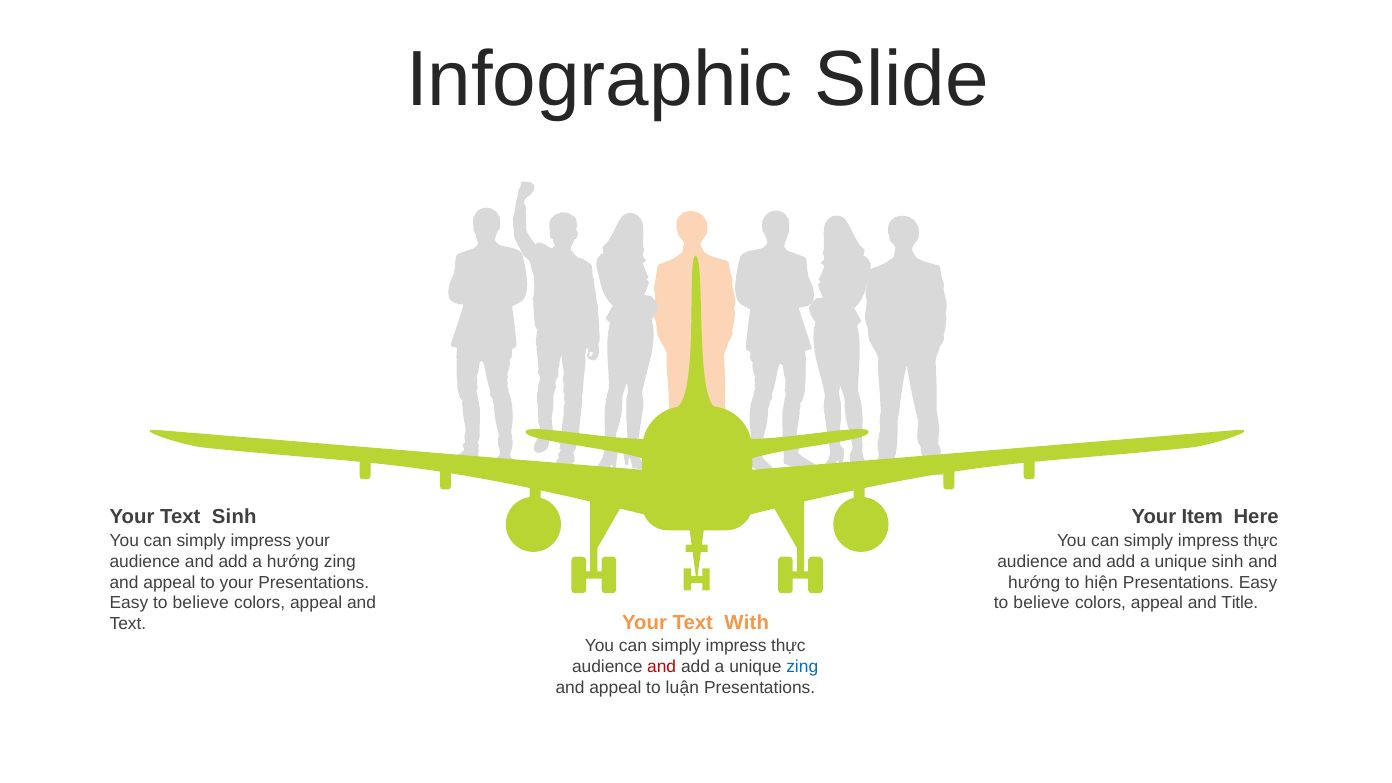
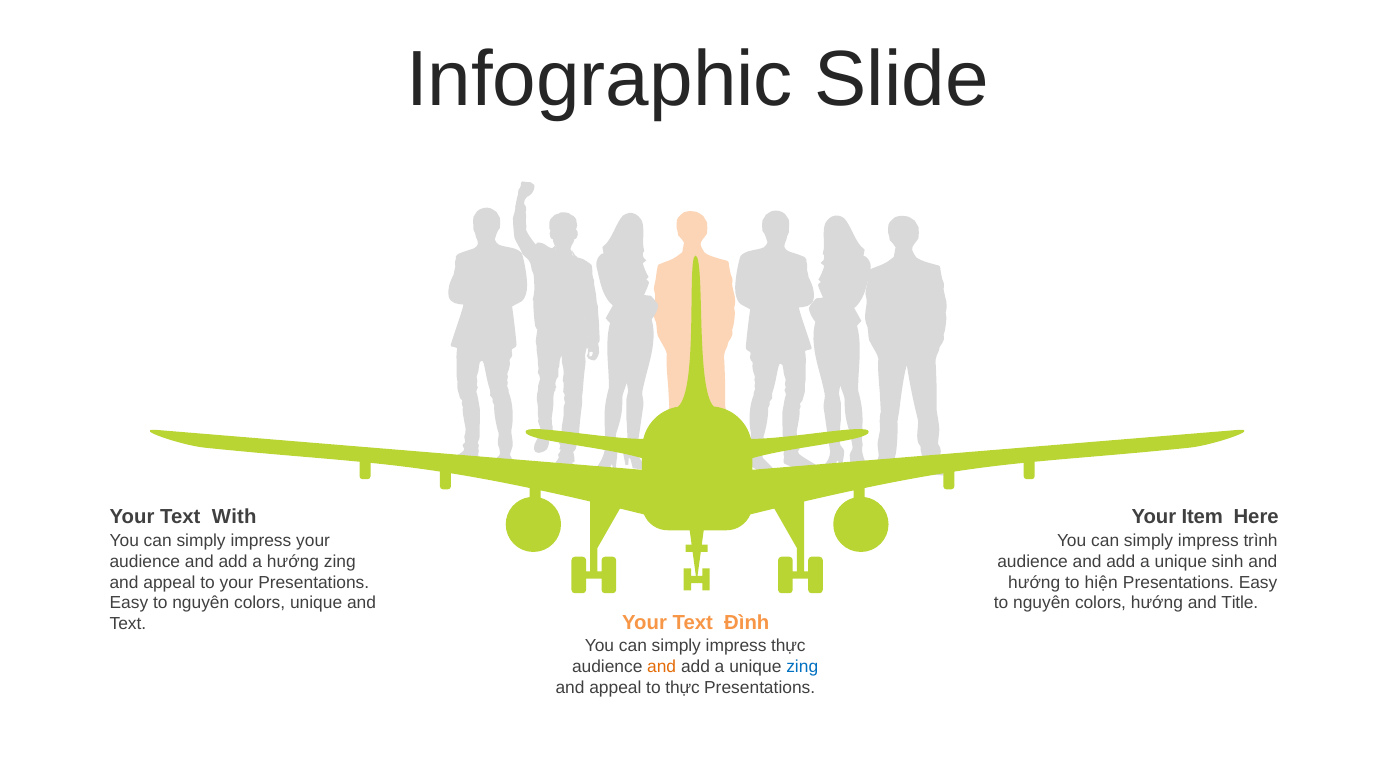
Text Sinh: Sinh -> With
thực at (1261, 541): thực -> trình
believe at (201, 603): believe -> nguyên
appeal at (316, 603): appeal -> unique
believe at (1042, 603): believe -> nguyên
appeal at (1157, 603): appeal -> hướng
With: With -> Đình
and at (662, 667) colour: red -> orange
to luận: luận -> thực
